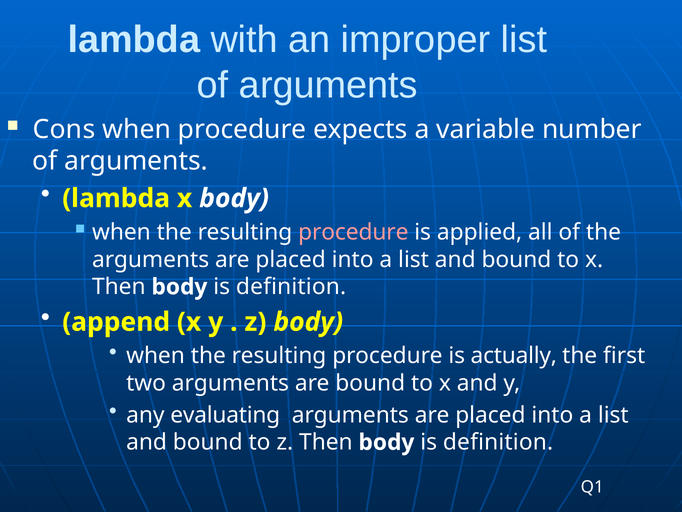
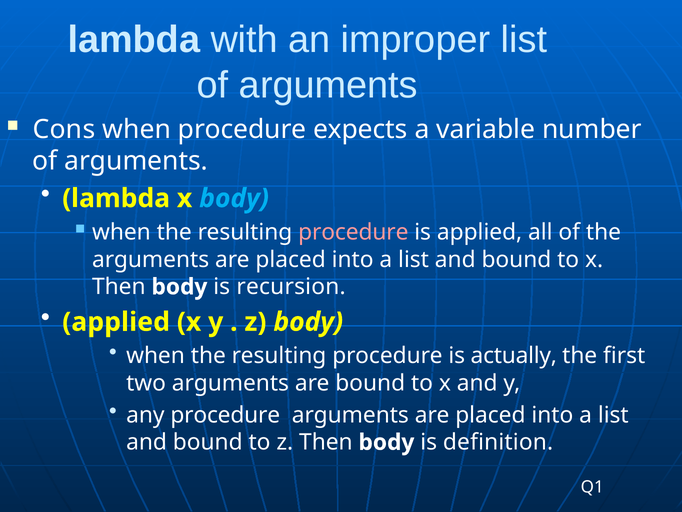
body at (234, 198) colour: white -> light blue
definition at (291, 287): definition -> recursion
append at (116, 322): append -> applied
any evaluating: evaluating -> procedure
